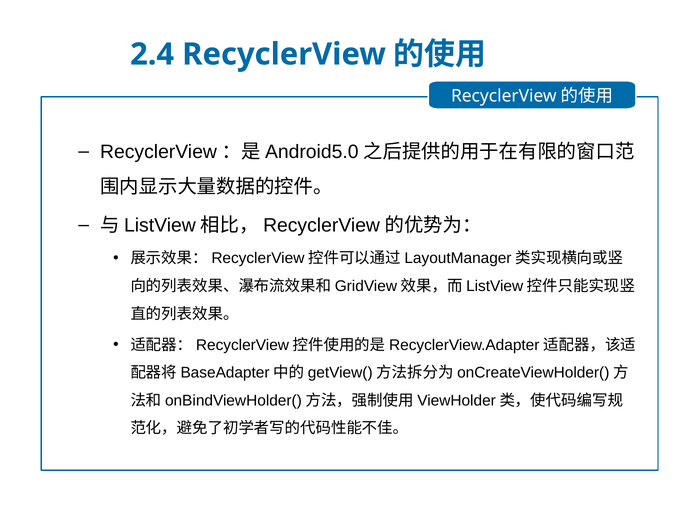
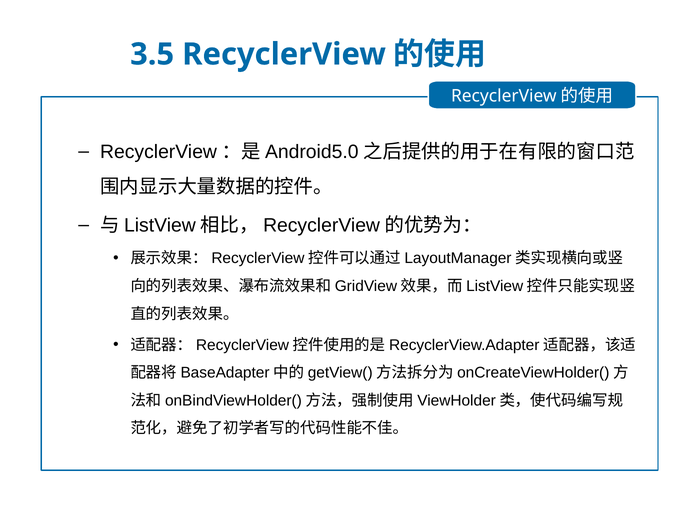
2.4: 2.4 -> 3.5
